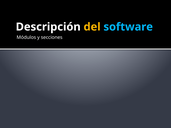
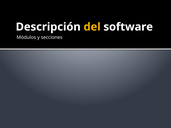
software colour: light blue -> white
